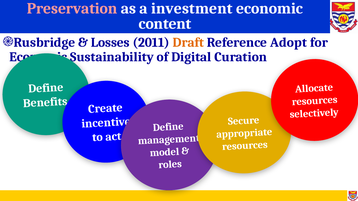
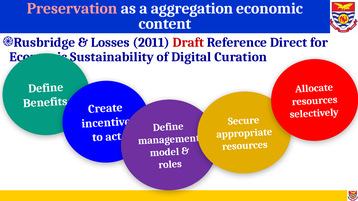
investment: investment -> aggregation
Draft colour: orange -> red
Adopt: Adopt -> Direct
